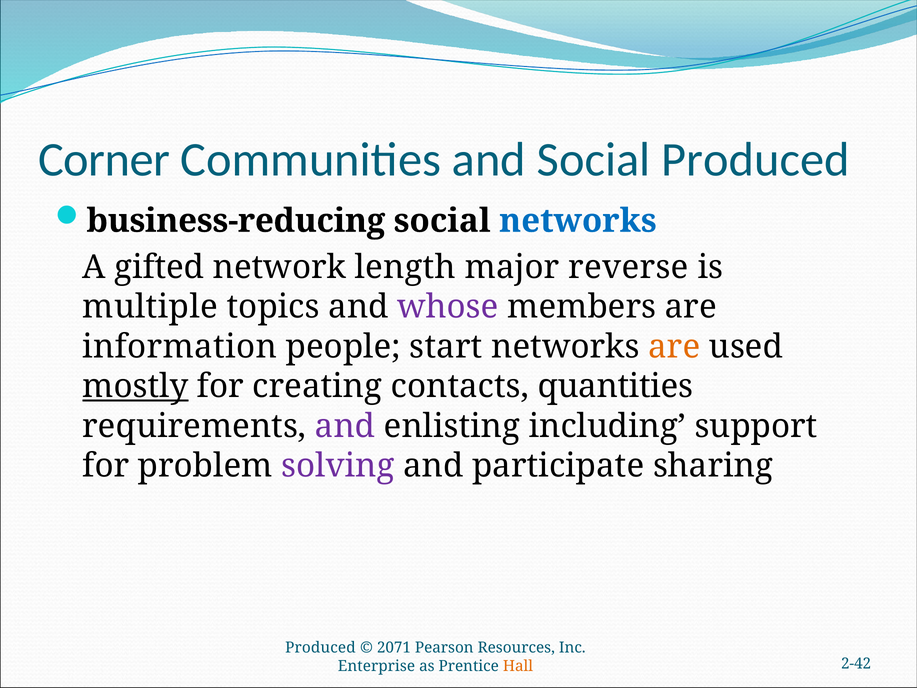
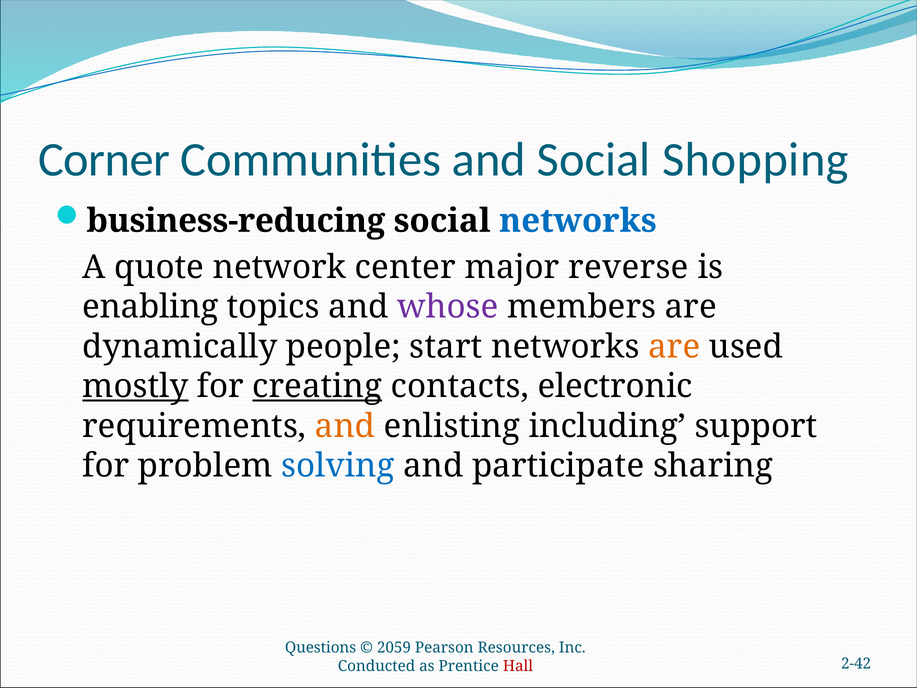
Social Produced: Produced -> Shopping
gifted: gifted -> quote
length: length -> center
multiple: multiple -> enabling
information: information -> dynamically
creating underline: none -> present
quantities: quantities -> electronic
and at (345, 426) colour: purple -> orange
solving colour: purple -> blue
Produced at (320, 648): Produced -> Questions
2071: 2071 -> 2059
Enterprise: Enterprise -> Conducted
Hall colour: orange -> red
